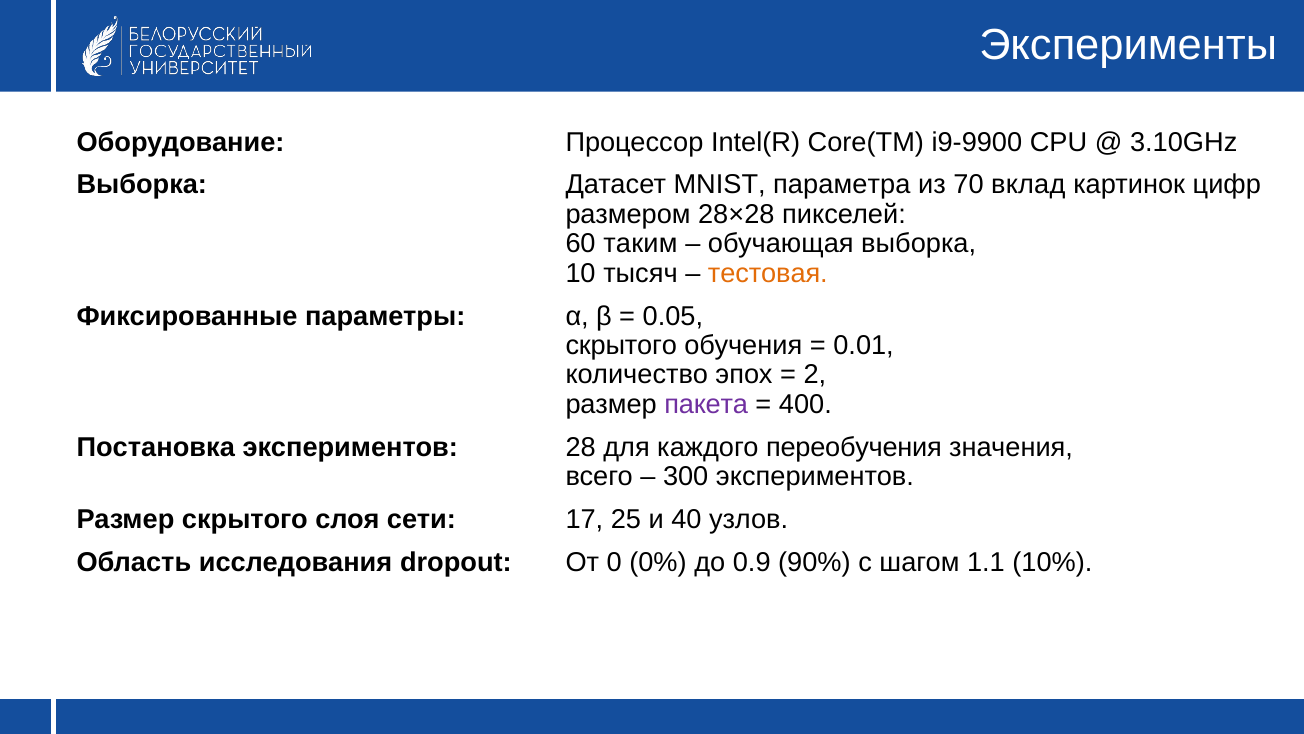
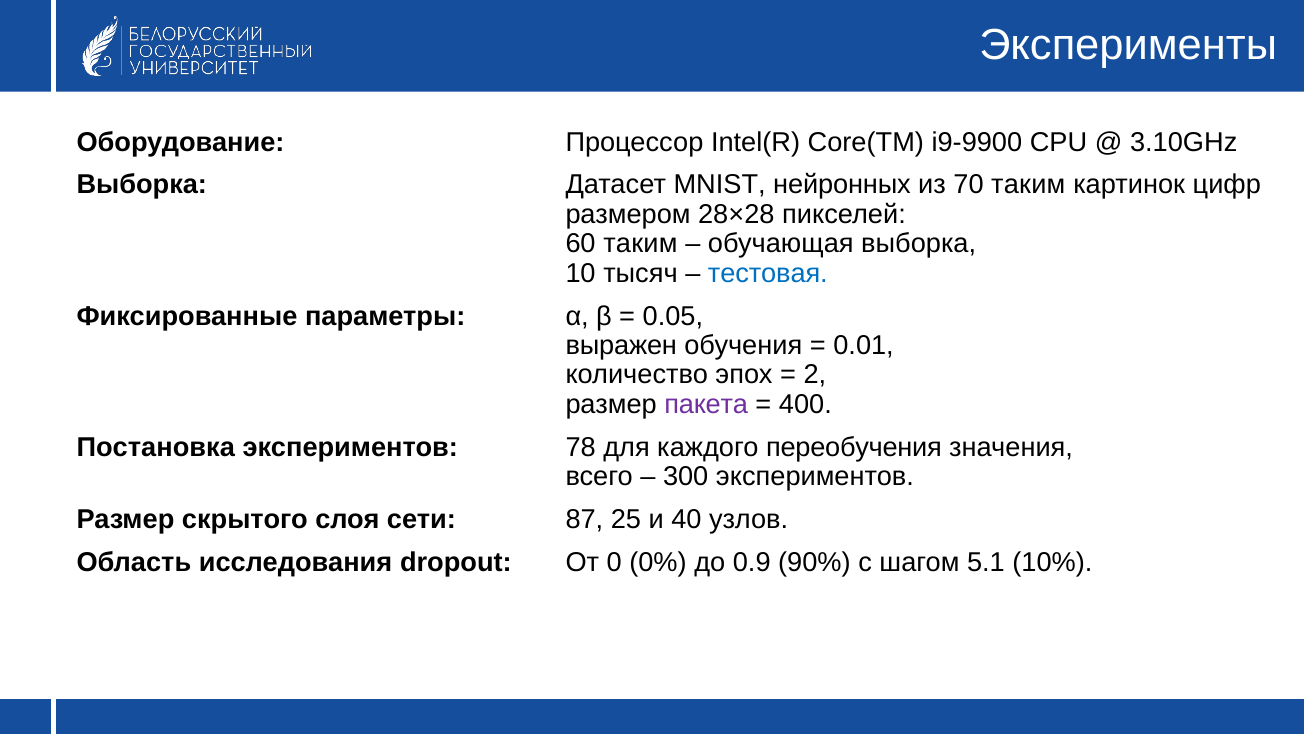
параметра: параметра -> нейронных
70 вклад: вклад -> таким
тестовая colour: orange -> blue
скрытого at (621, 345): скрытого -> выражен
28: 28 -> 78
17: 17 -> 87
1.1: 1.1 -> 5.1
